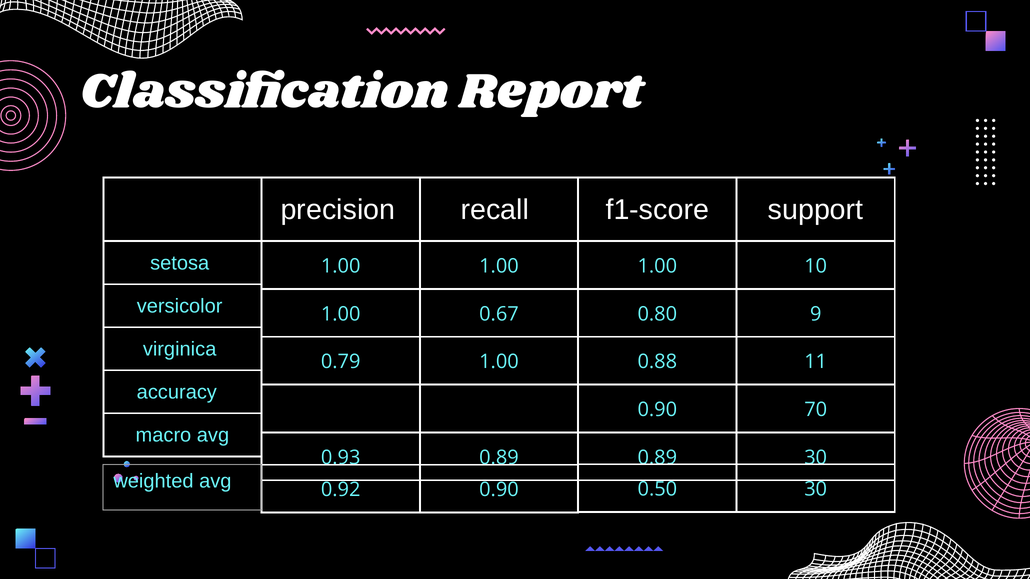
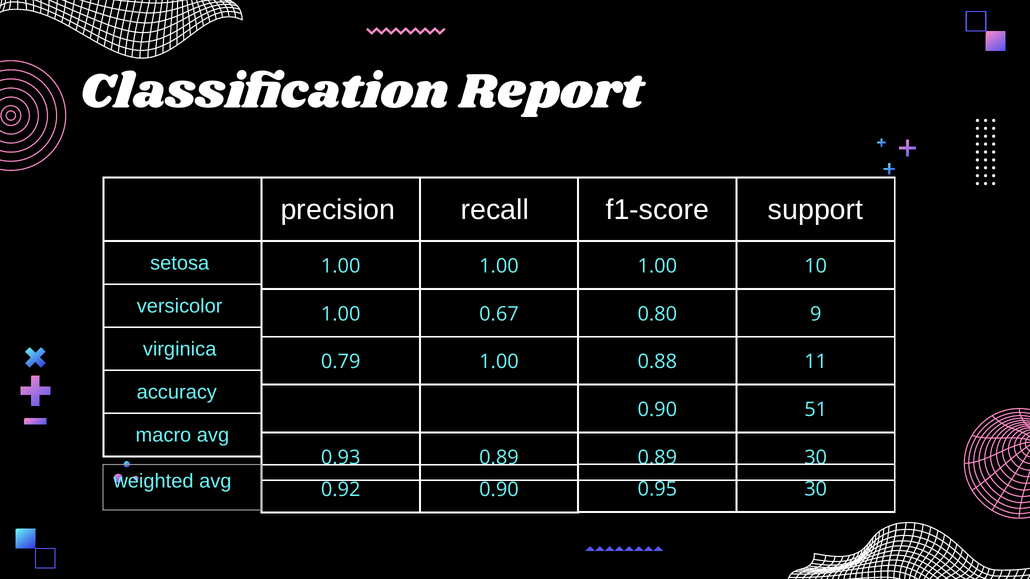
70: 70 -> 51
0.50: 0.50 -> 0.95
